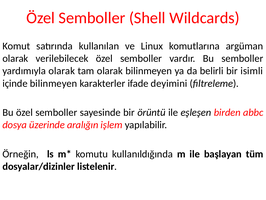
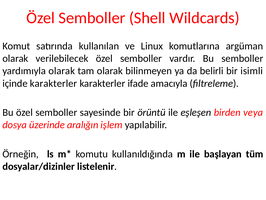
içinde bilinmeyen: bilinmeyen -> karakterler
deyimini: deyimini -> amacıyla
abbc: abbc -> veya
